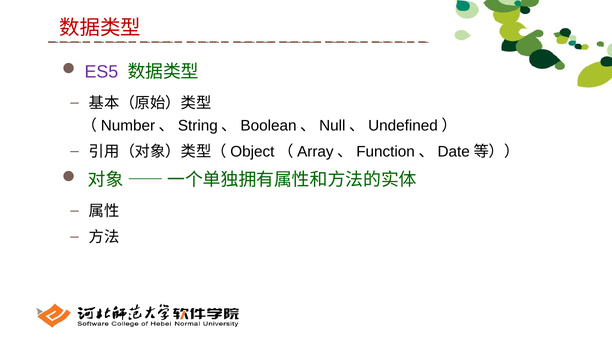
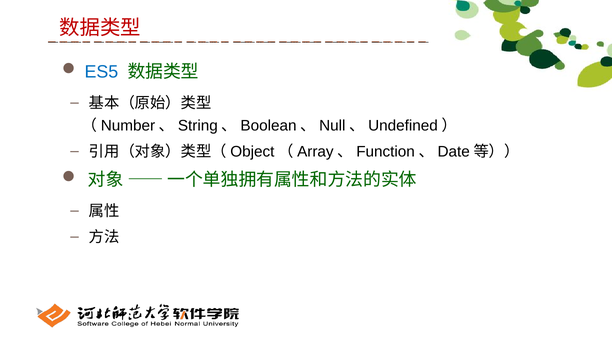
ES5 colour: purple -> blue
